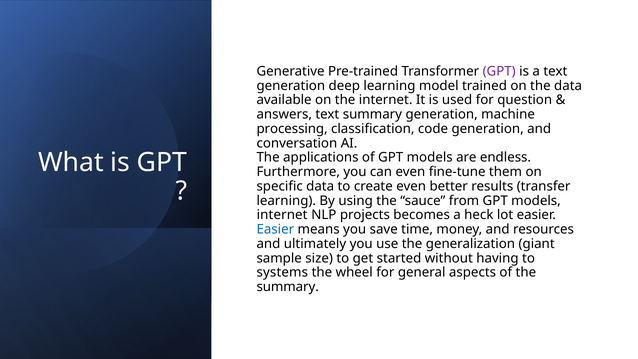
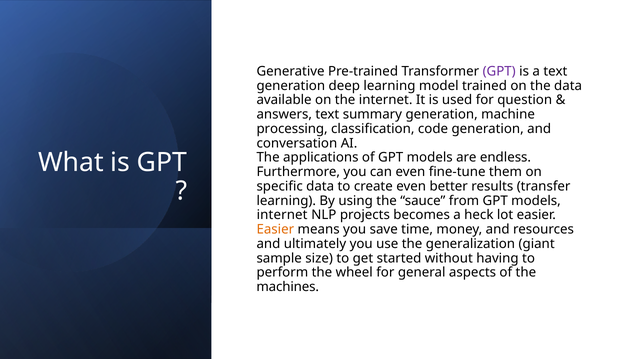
Easier at (275, 229) colour: blue -> orange
systems: systems -> perform
summary at (288, 287): summary -> machines
